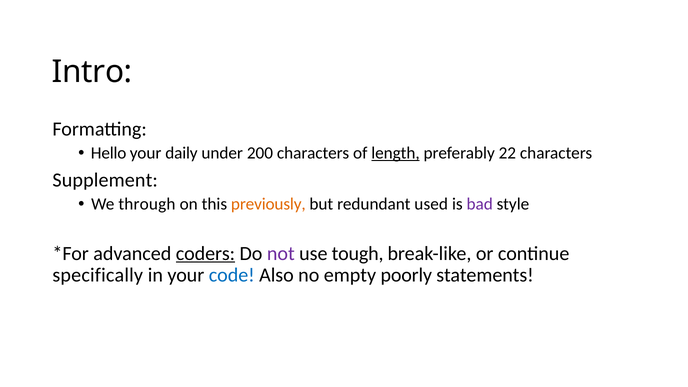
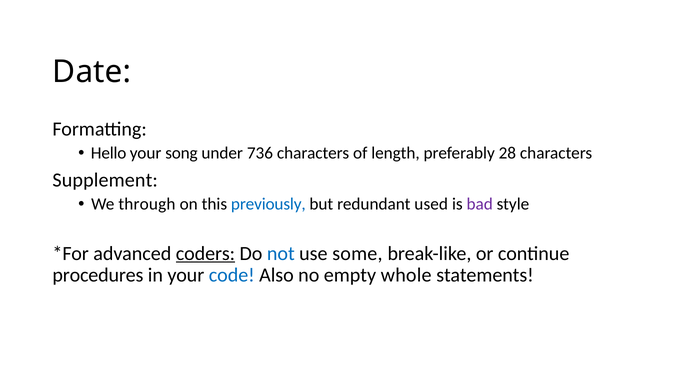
Intro: Intro -> Date
daily: daily -> song
200: 200 -> 736
length underline: present -> none
22: 22 -> 28
previously colour: orange -> blue
not colour: purple -> blue
tough: tough -> some
specifically: specifically -> procedures
poorly: poorly -> whole
